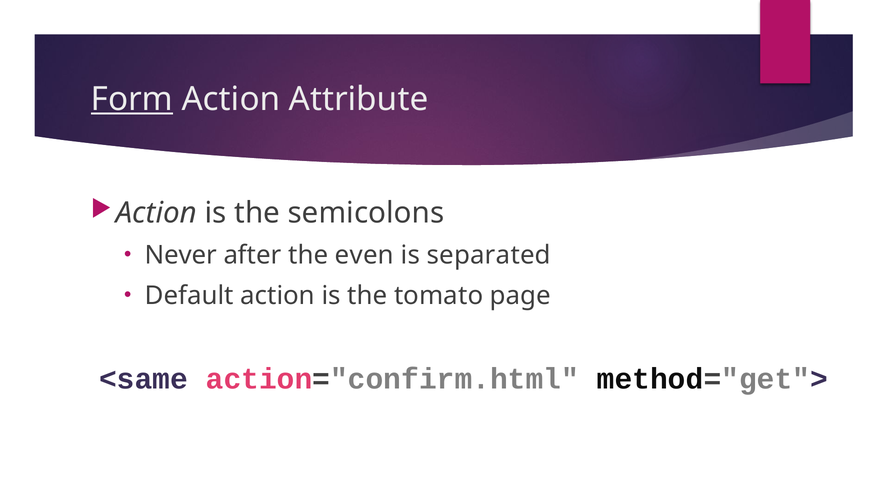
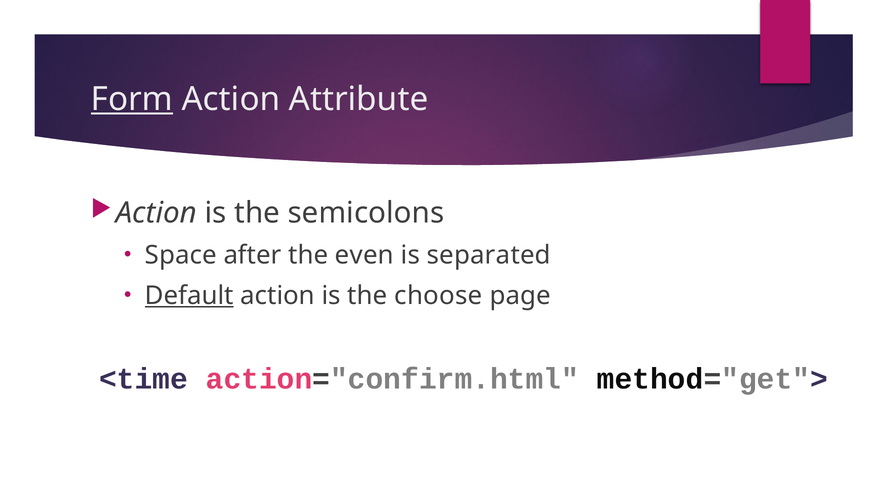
Never: Never -> Space
Default underline: none -> present
tomato: tomato -> choose
<same: <same -> <time
